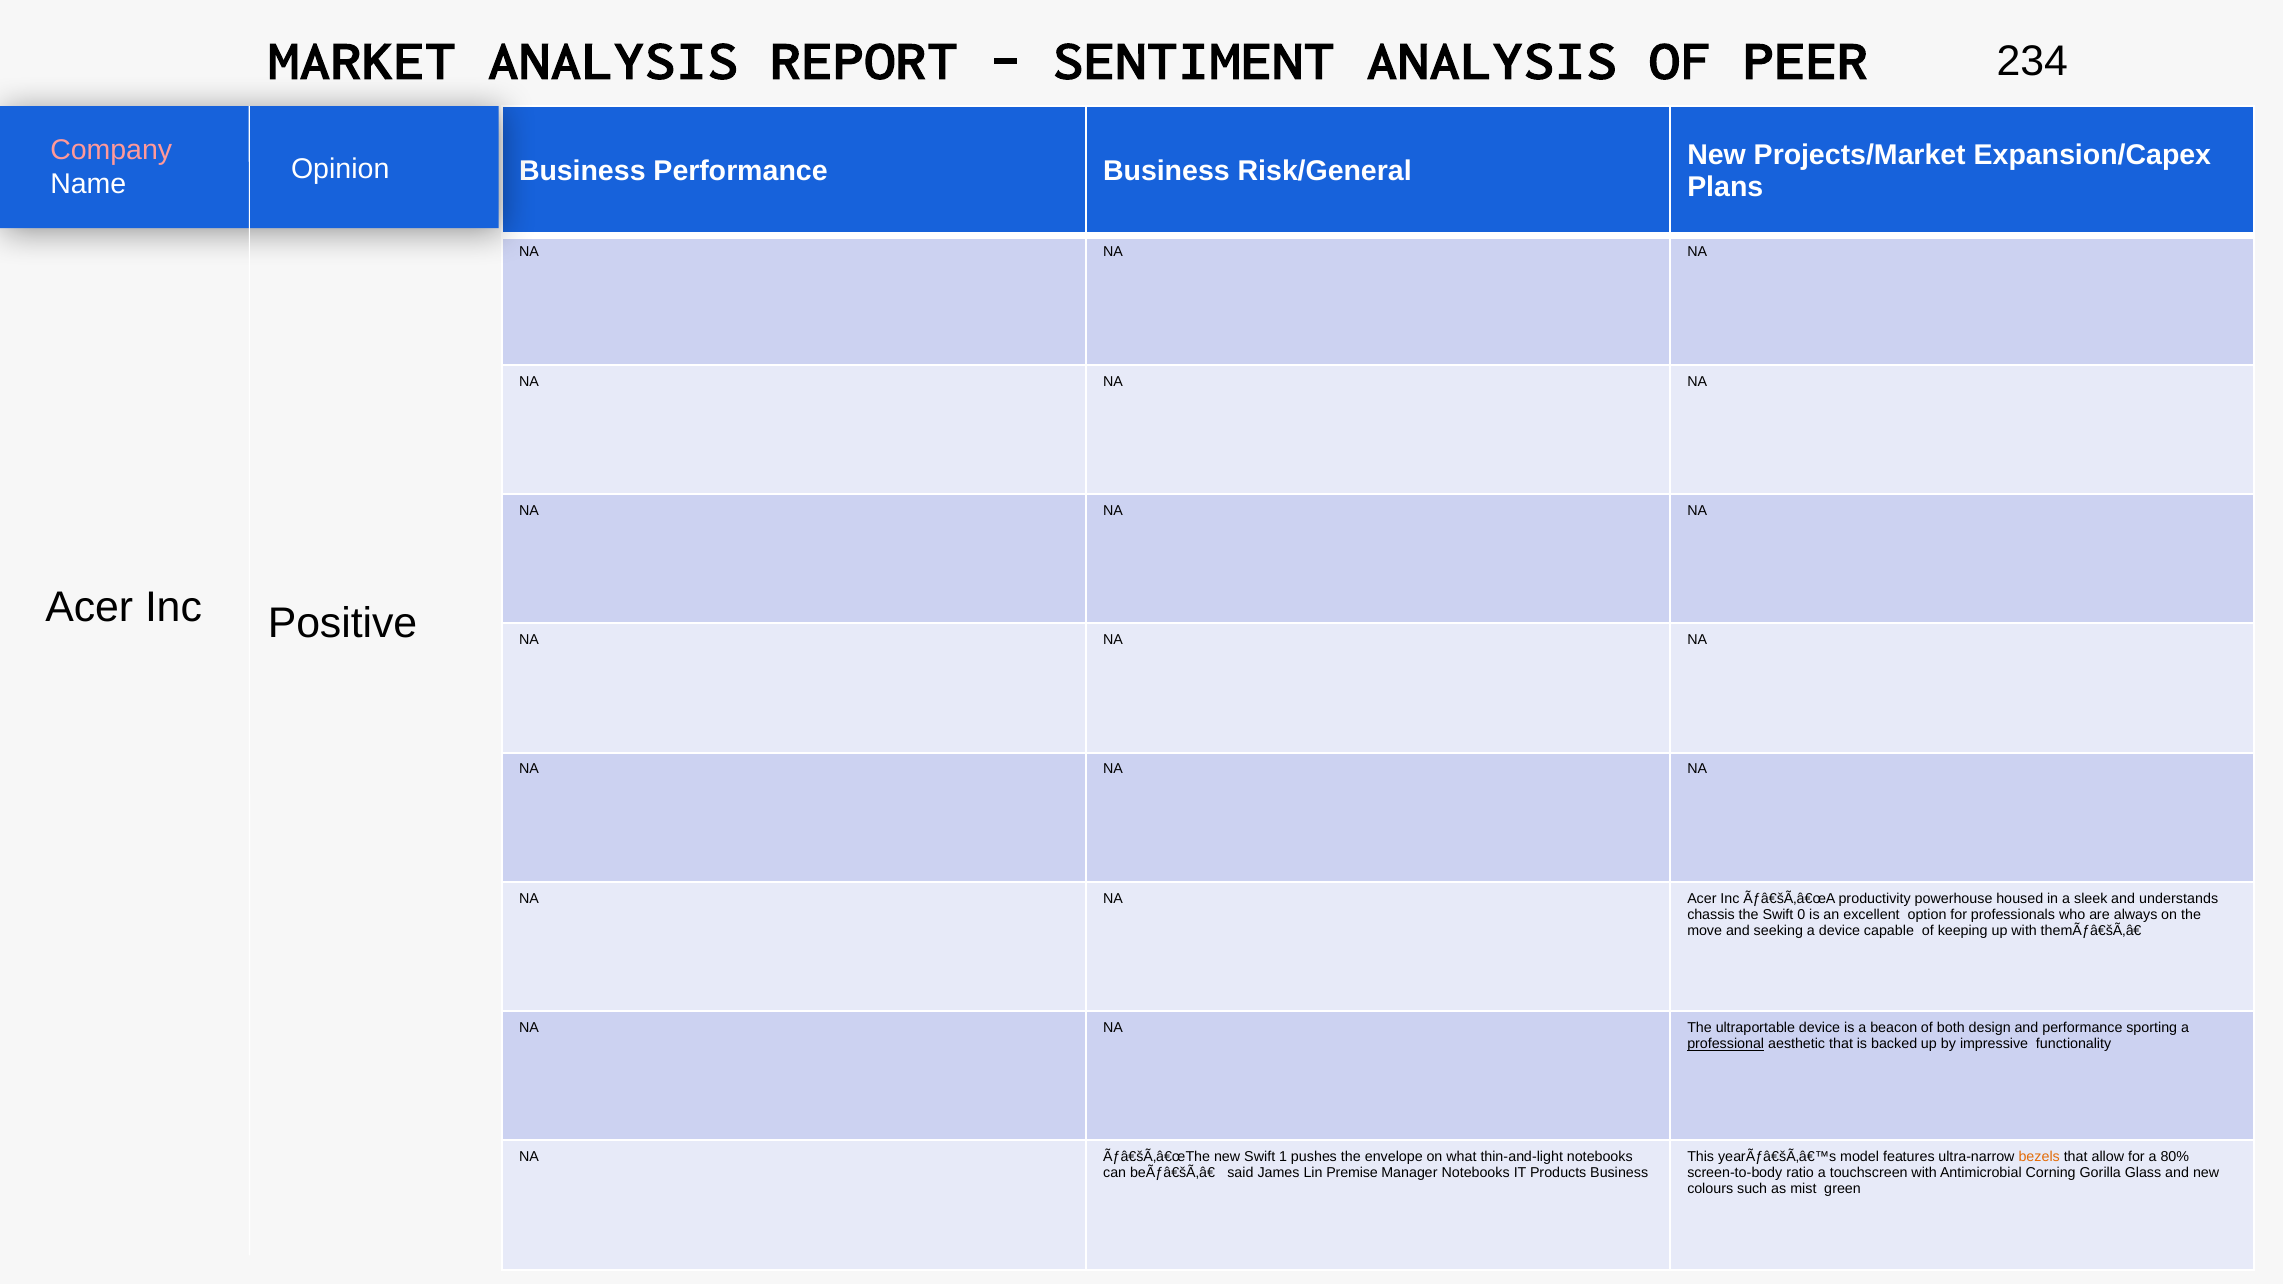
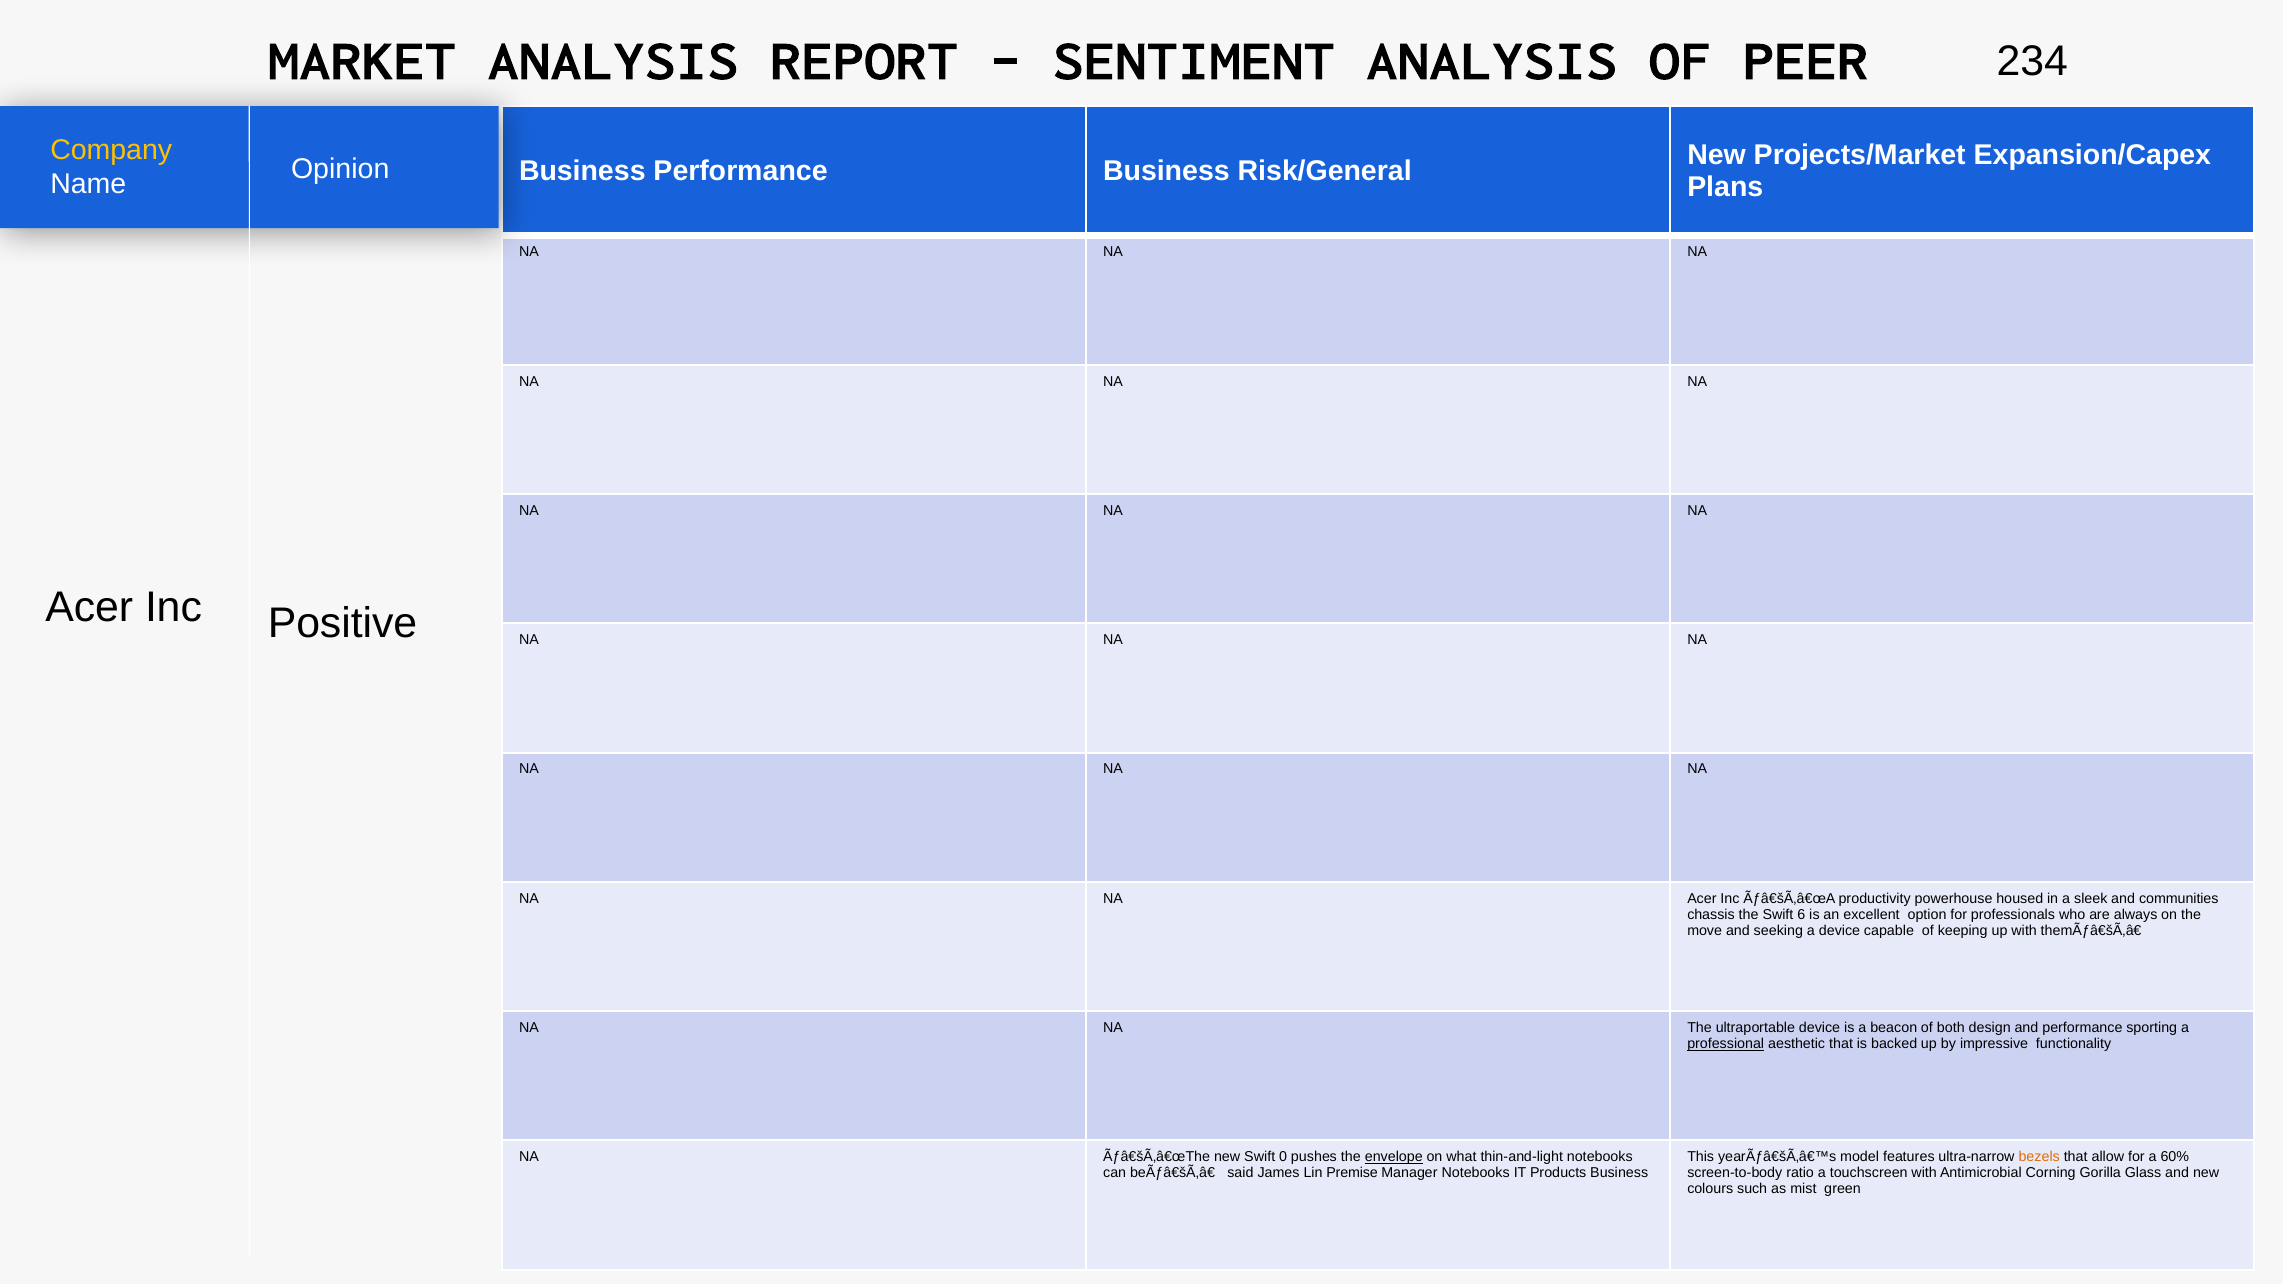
Company colour: pink -> yellow
understands: understands -> communities
0: 0 -> 6
1: 1 -> 0
envelope underline: none -> present
80%: 80% -> 60%
